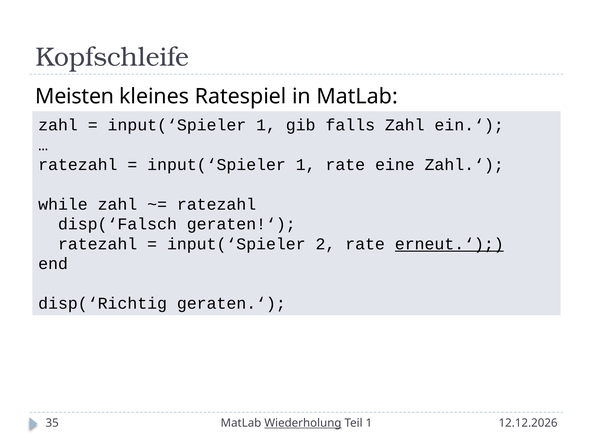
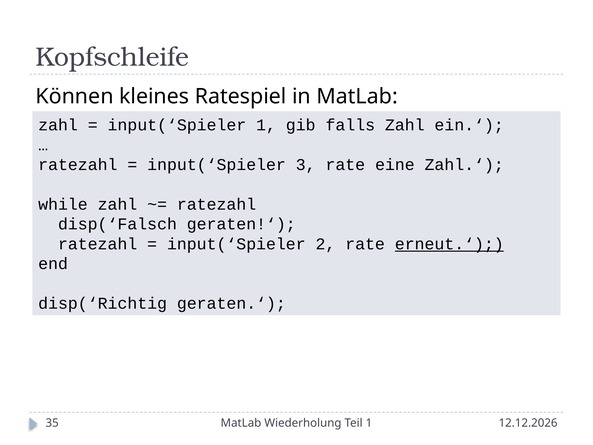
Meisten: Meisten -> Können
1 at (306, 165): 1 -> 3
Wiederholung underline: present -> none
